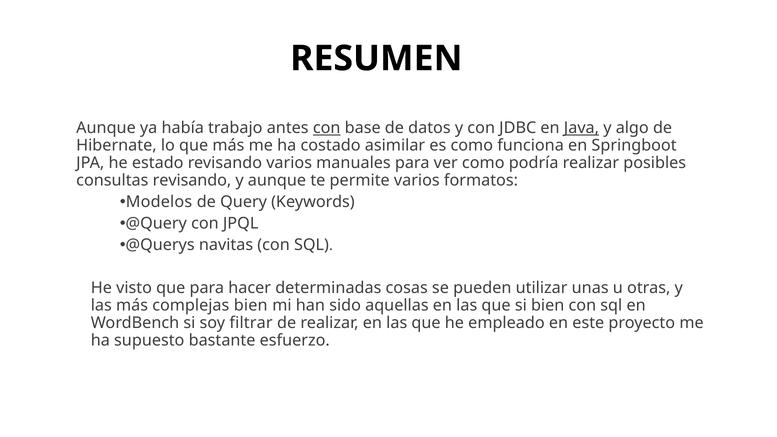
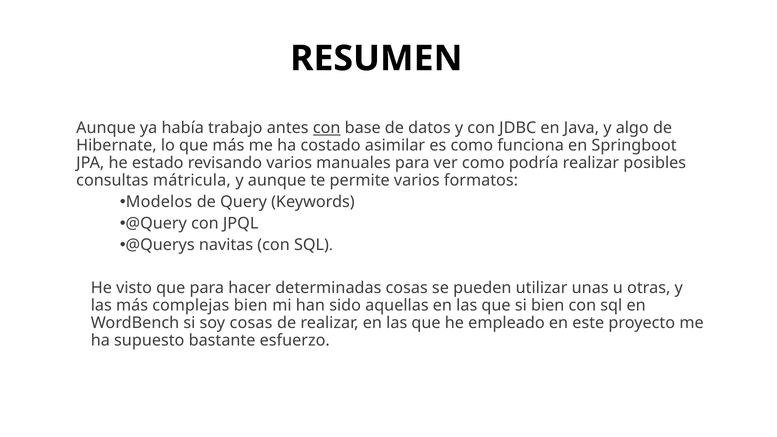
Java underline: present -> none
consultas revisando: revisando -> mátricula
soy filtrar: filtrar -> cosas
